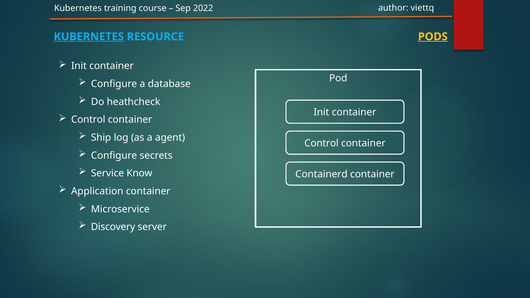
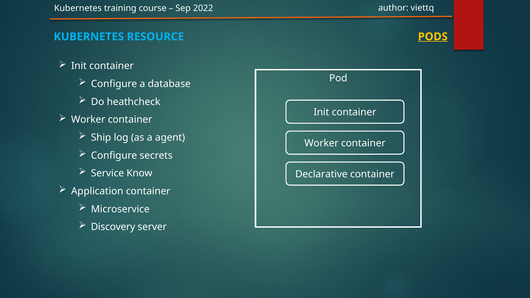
KUBERNETES at (89, 37) underline: present -> none
Control at (88, 120): Control -> Worker
Control at (321, 143): Control -> Worker
Containerd: Containerd -> Declarative
